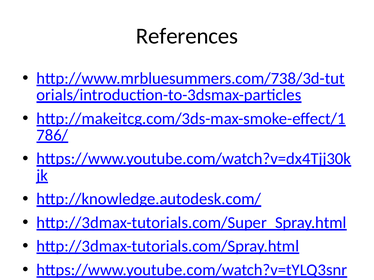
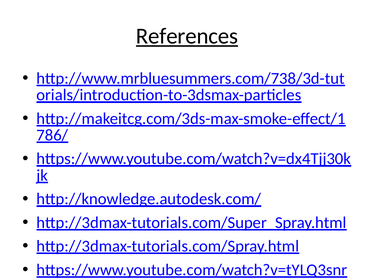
References underline: none -> present
